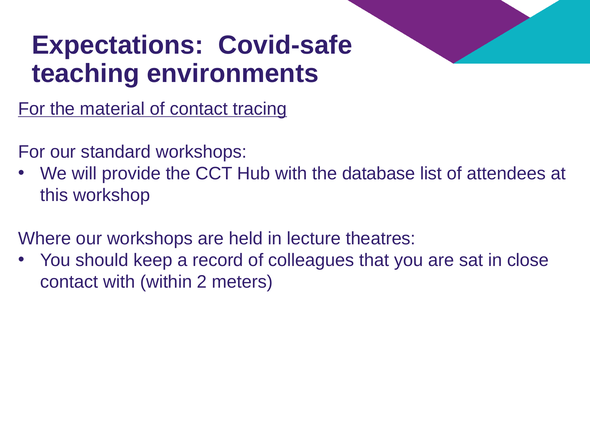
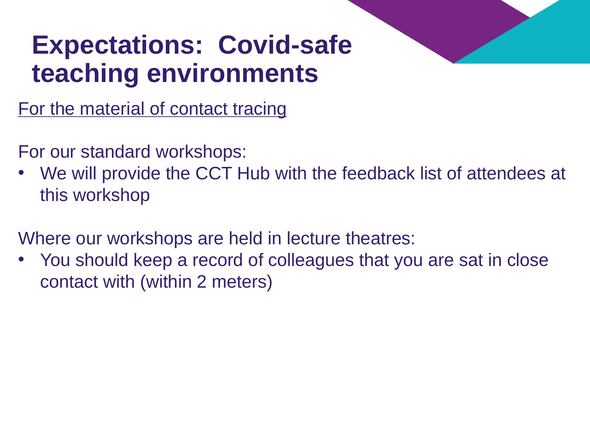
database: database -> feedback
